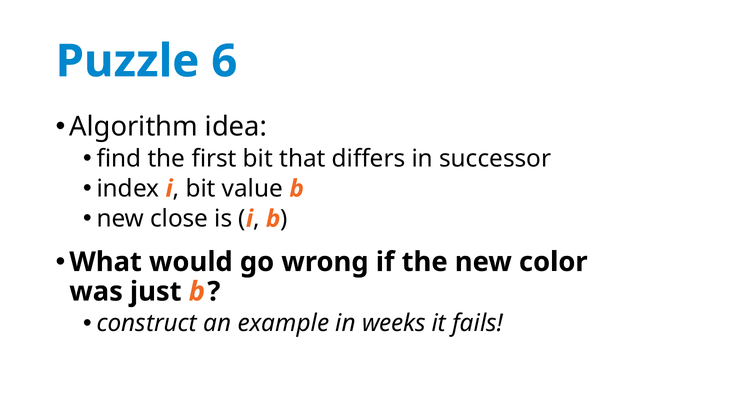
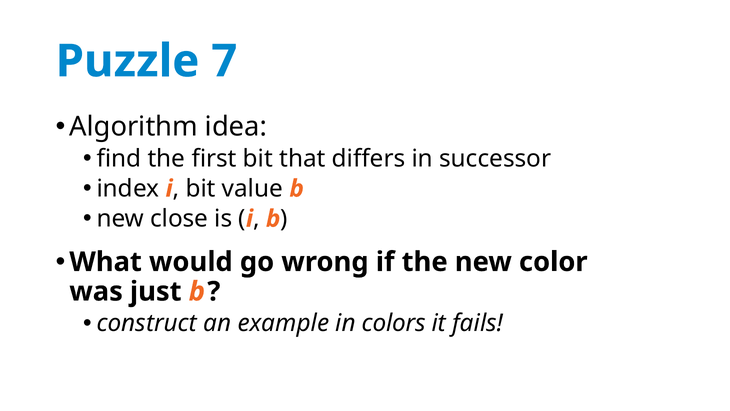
6: 6 -> 7
weeks: weeks -> colors
